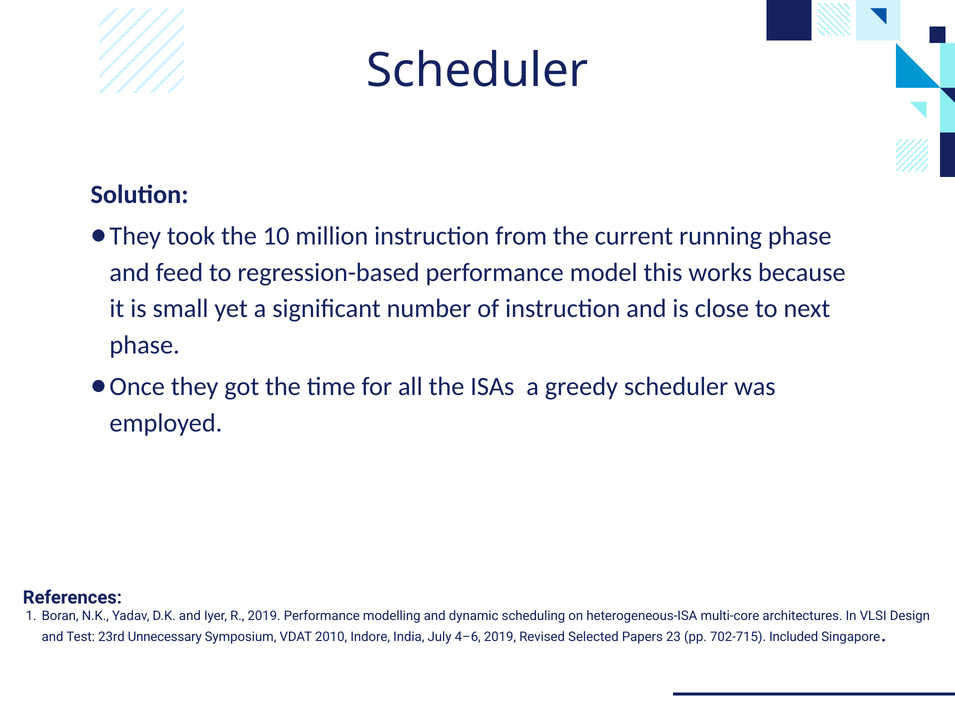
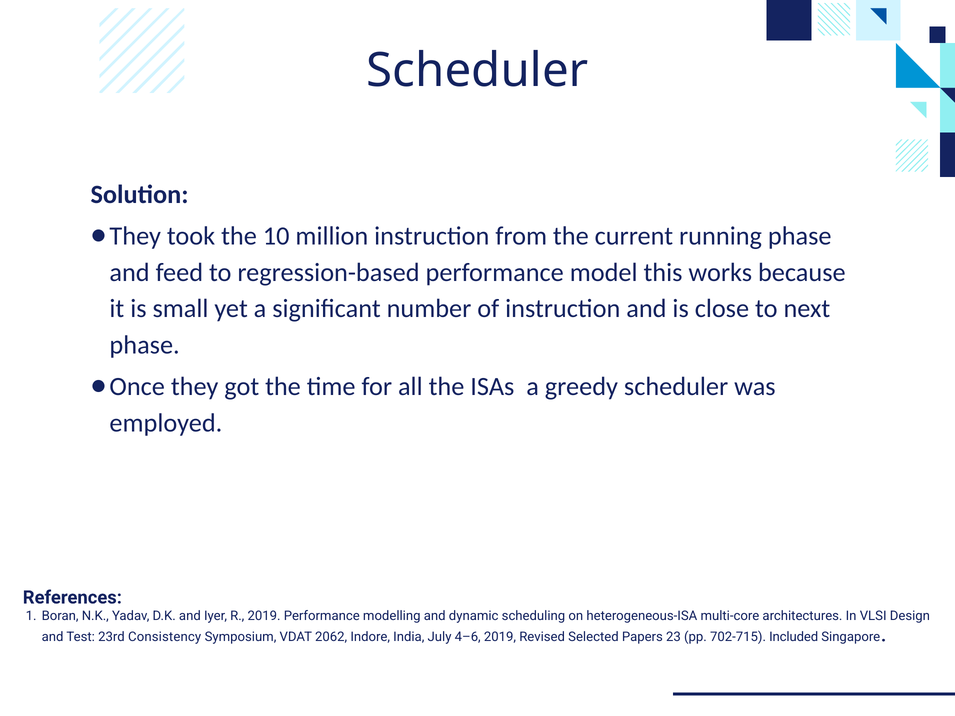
Unnecessary: Unnecessary -> Consistency
2010: 2010 -> 2062
